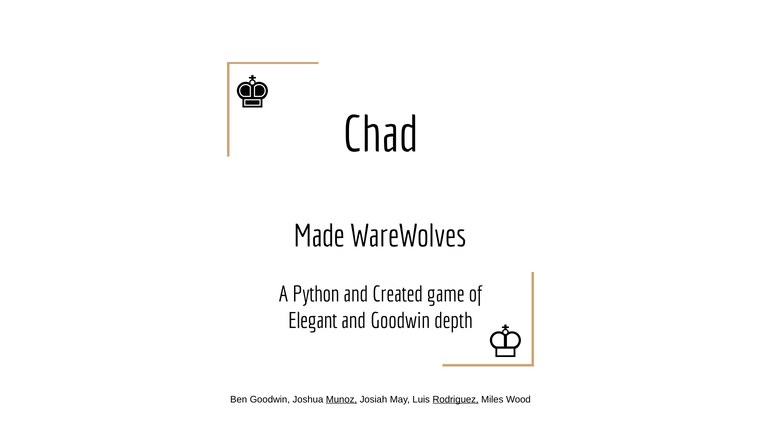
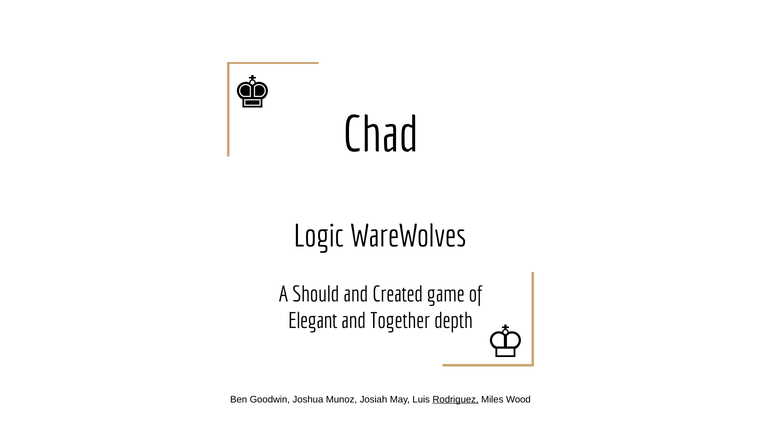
Made: Made -> Logic
Python: Python -> Should
and Goodwin: Goodwin -> Together
Munoz underline: present -> none
